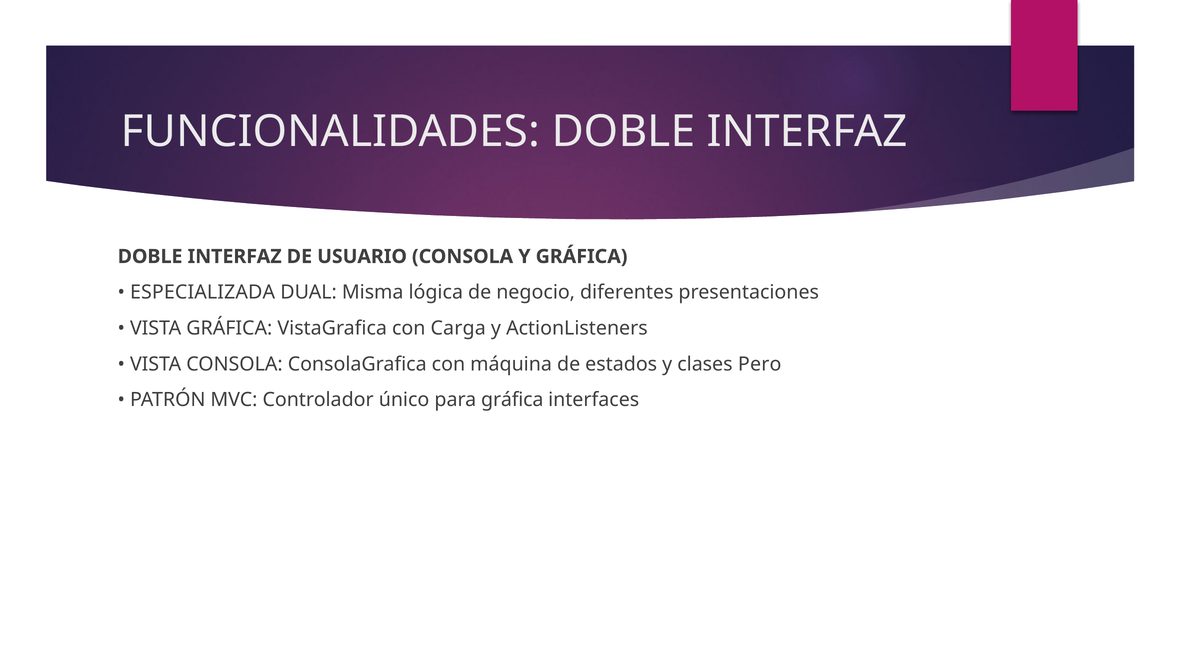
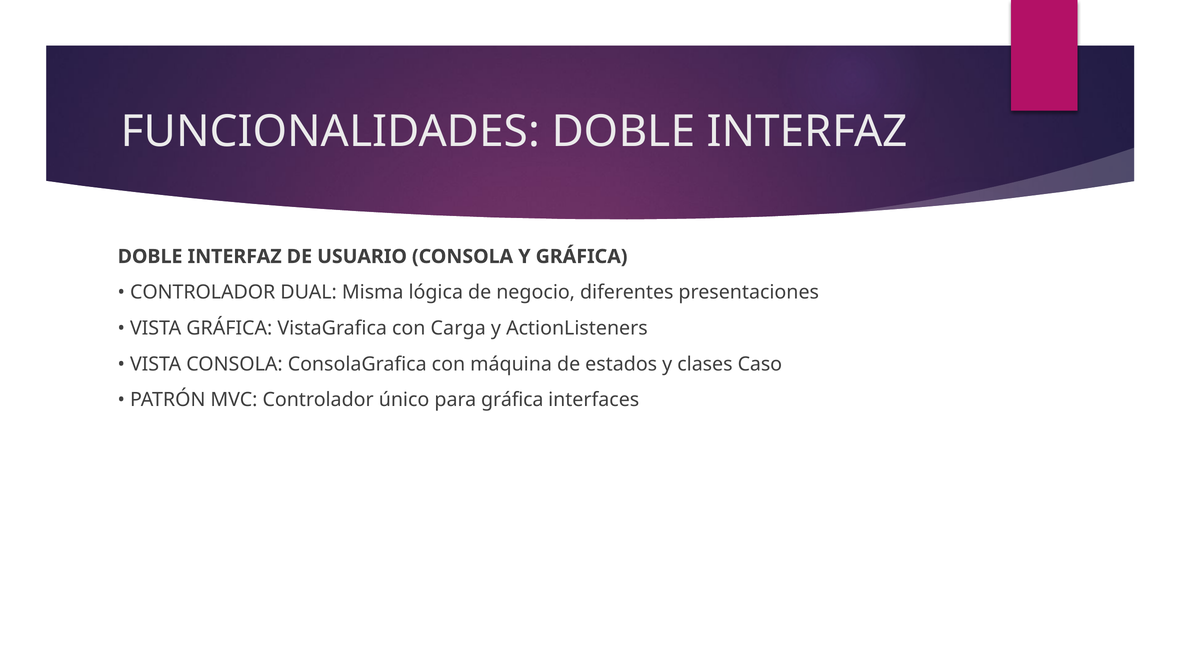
ESPECIALIZADA at (203, 293): ESPECIALIZADA -> CONTROLADOR
Pero: Pero -> Caso
